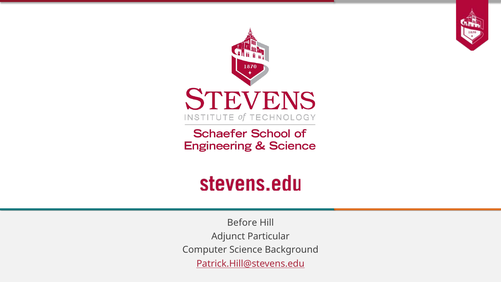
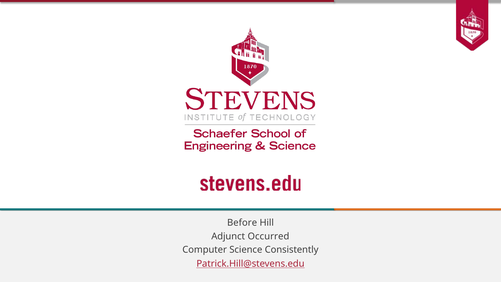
Particular: Particular -> Occurred
Background: Background -> Consistently
